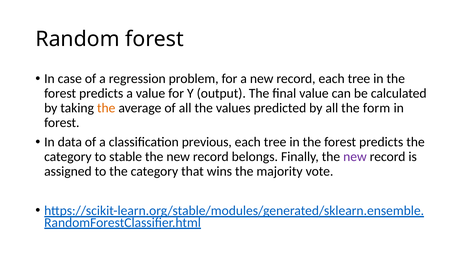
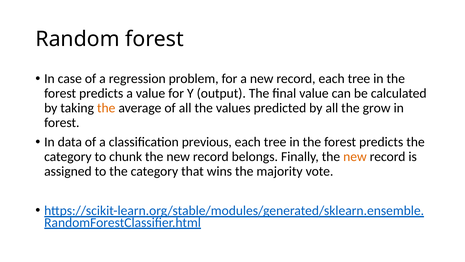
form: form -> grow
stable: stable -> chunk
new at (355, 157) colour: purple -> orange
